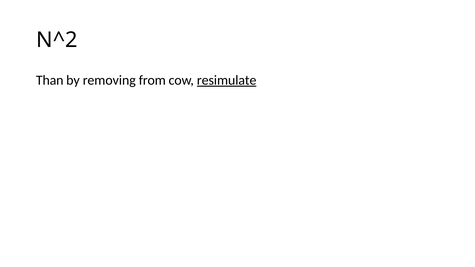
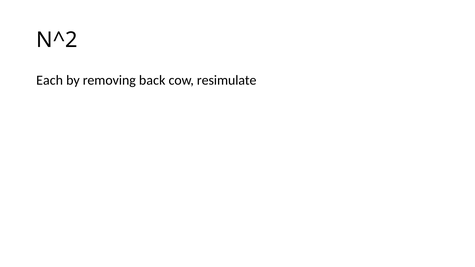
Than: Than -> Each
from: from -> back
resimulate underline: present -> none
